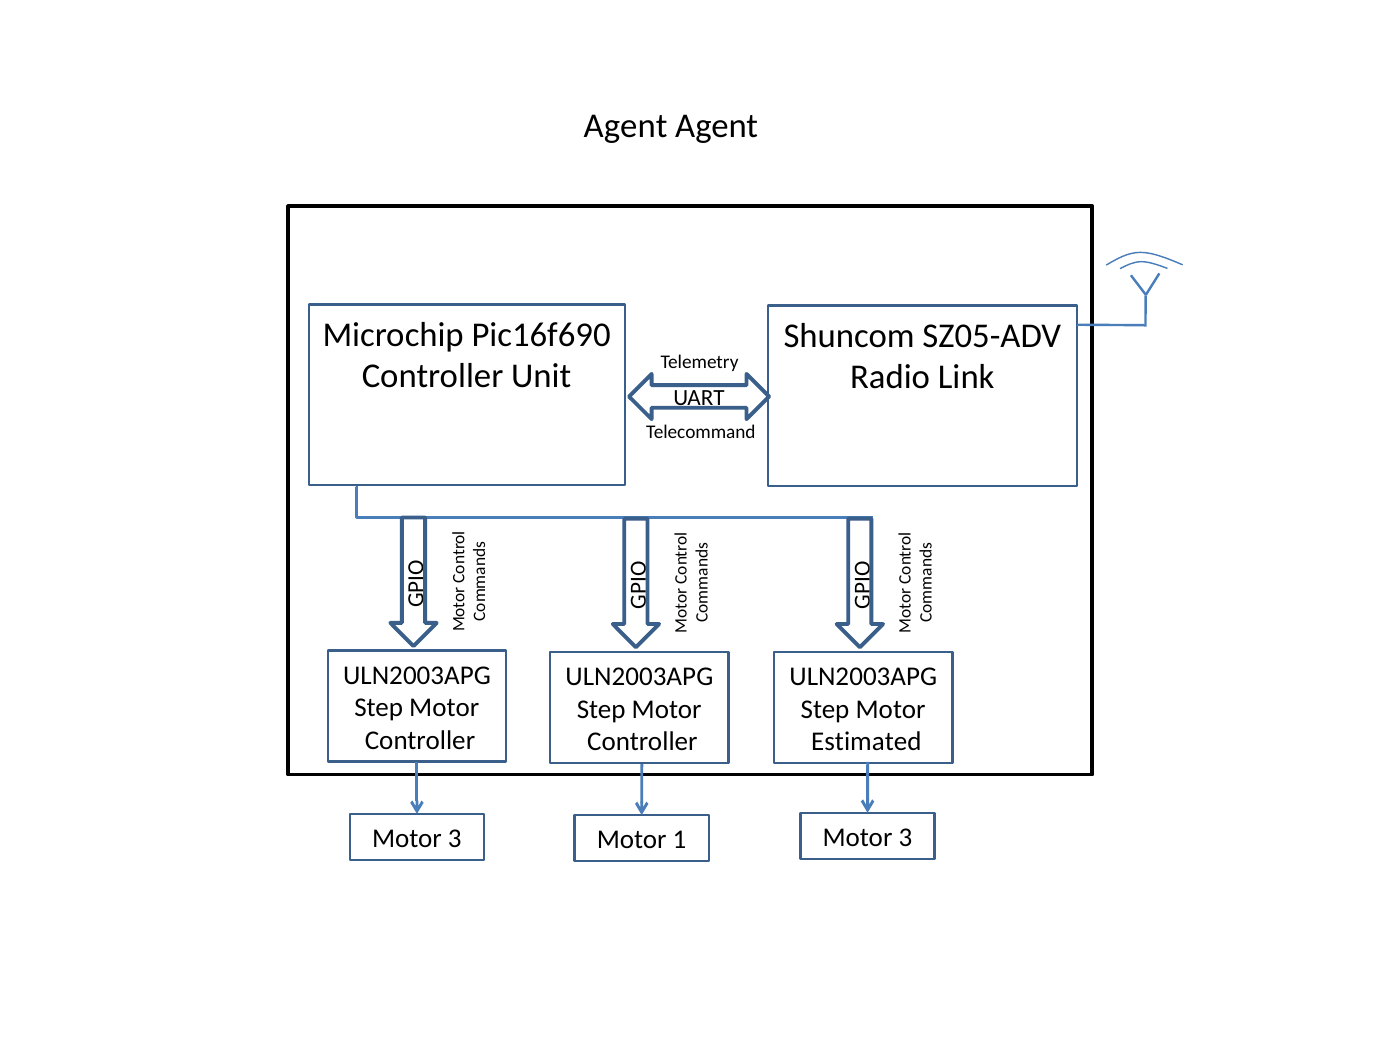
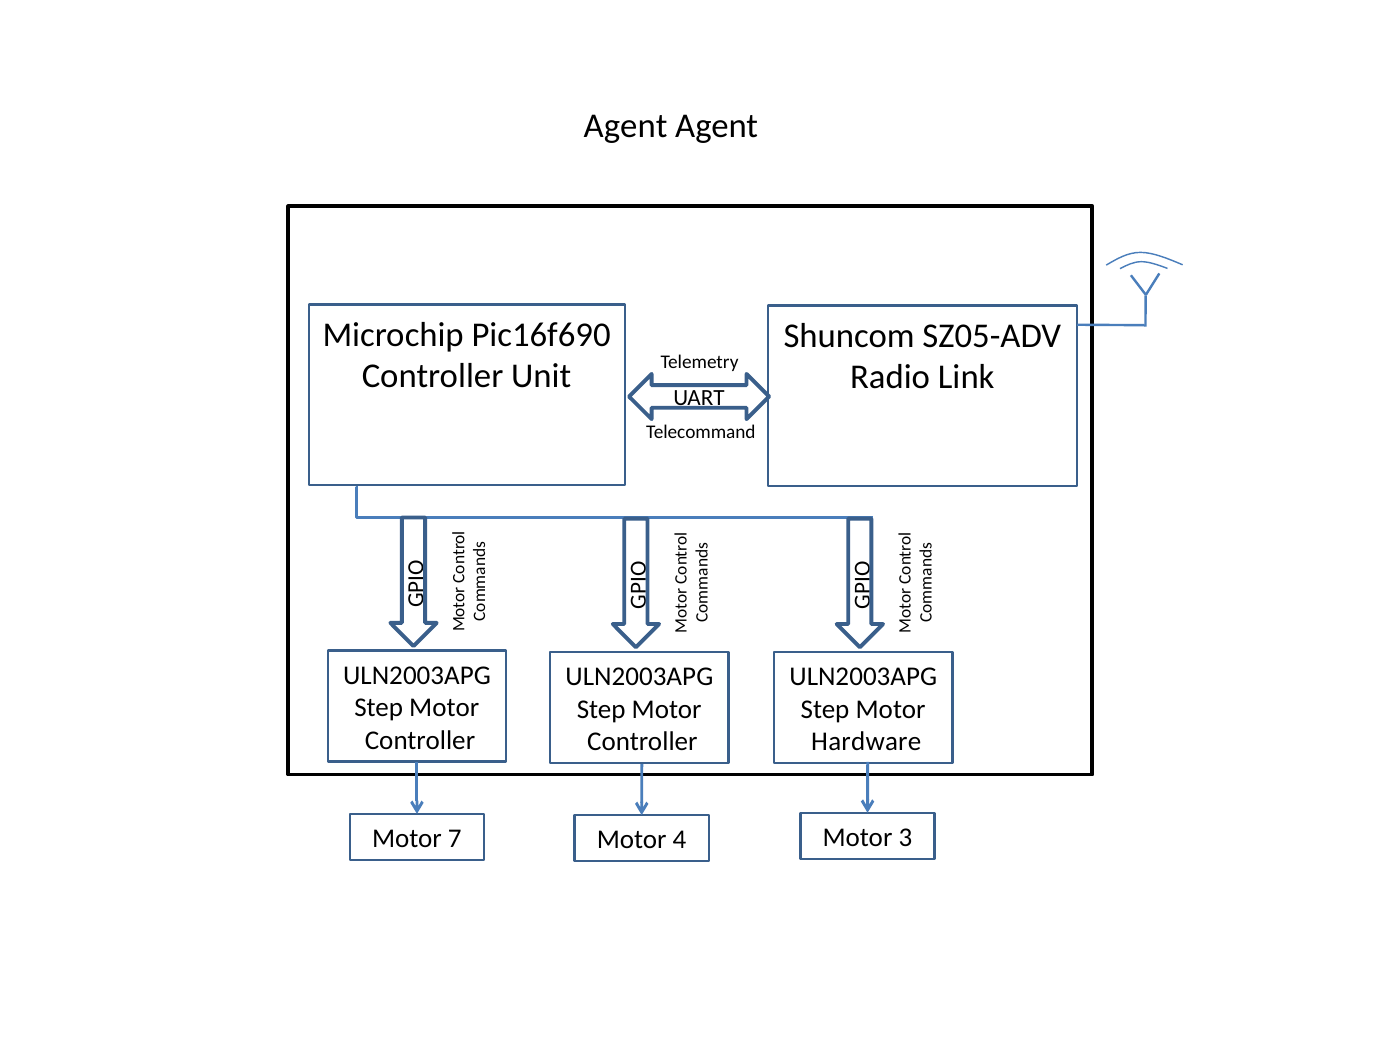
Estimated: Estimated -> Hardware
3 at (455, 839): 3 -> 7
1: 1 -> 4
